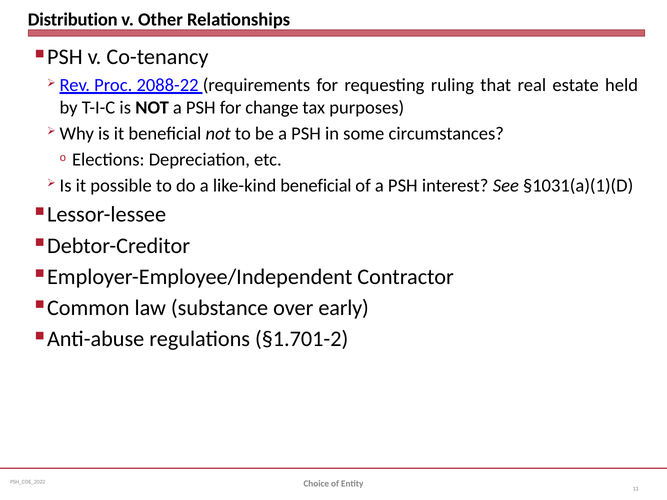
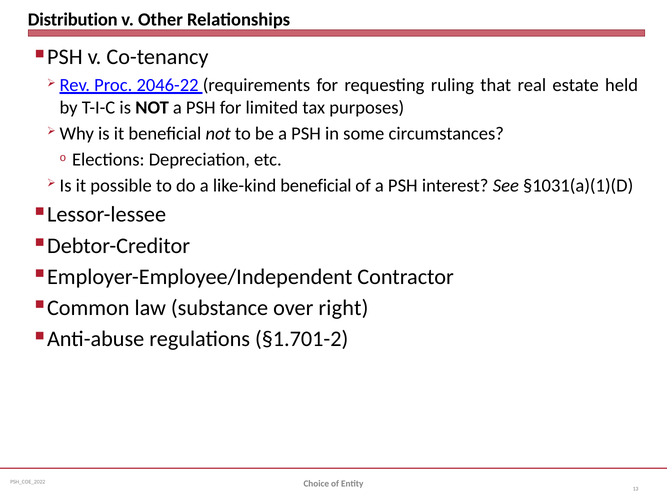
2088-22: 2088-22 -> 2046-22
change: change -> limited
early: early -> right
